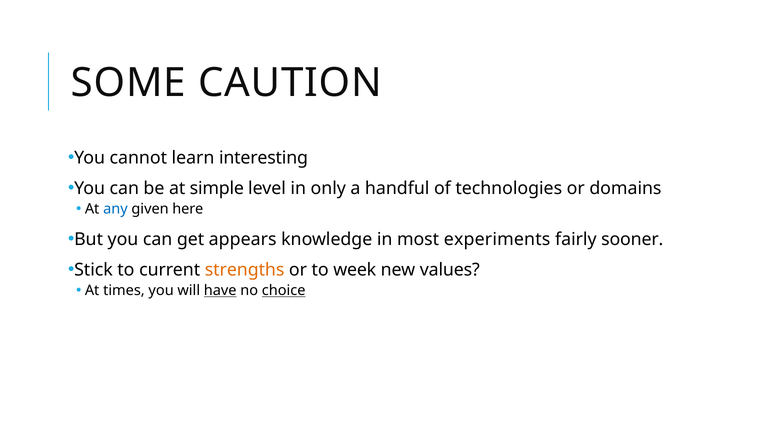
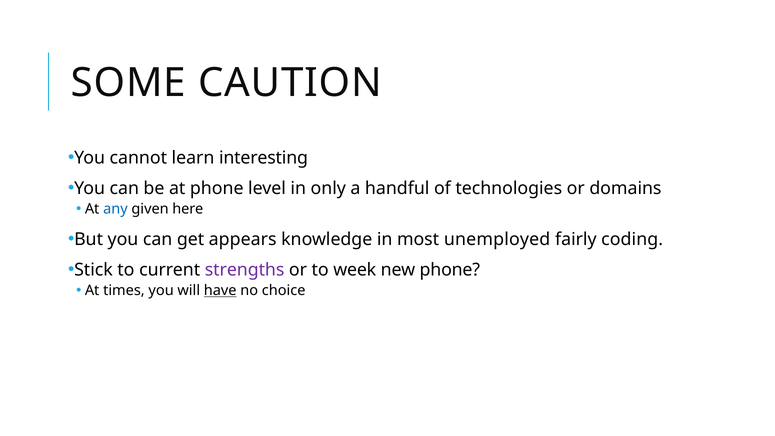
at simple: simple -> phone
experiments: experiments -> unemployed
sooner: sooner -> coding
strengths colour: orange -> purple
new values: values -> phone
choice underline: present -> none
